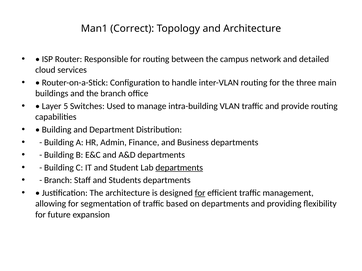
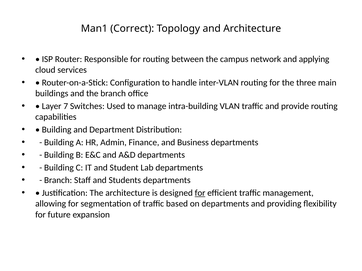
detailed: detailed -> applying
5: 5 -> 7
departments at (179, 168) underline: present -> none
